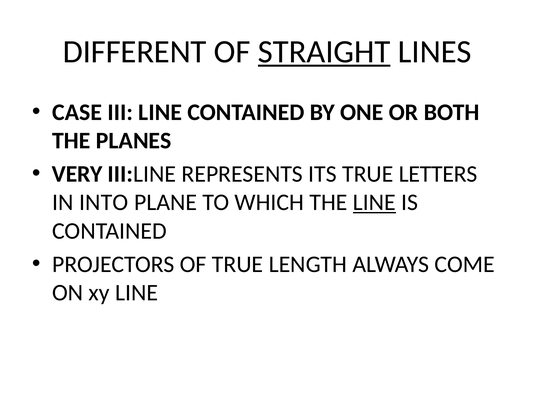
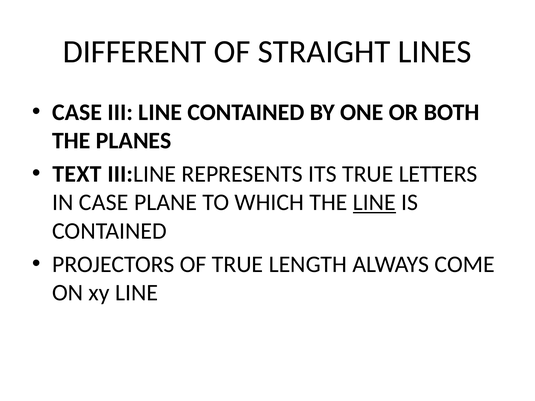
STRAIGHT underline: present -> none
VERY: VERY -> TEXT
IN INTO: INTO -> CASE
